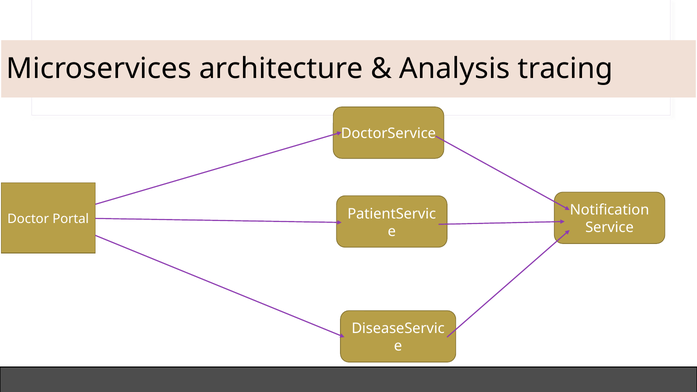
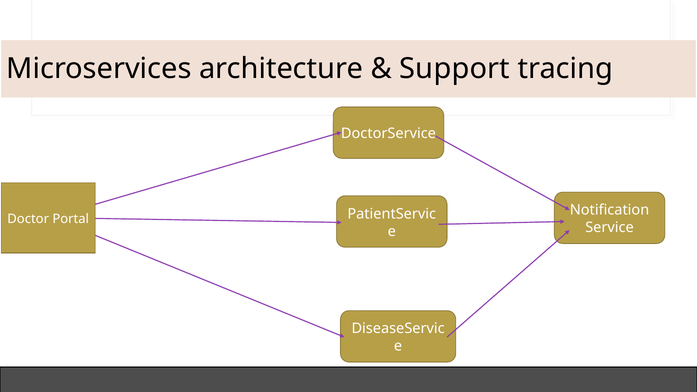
Analysis: Analysis -> Support
